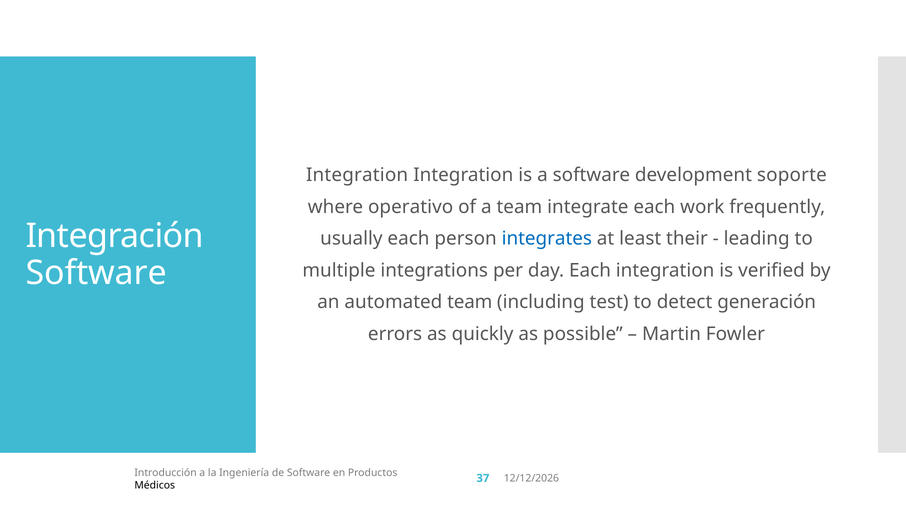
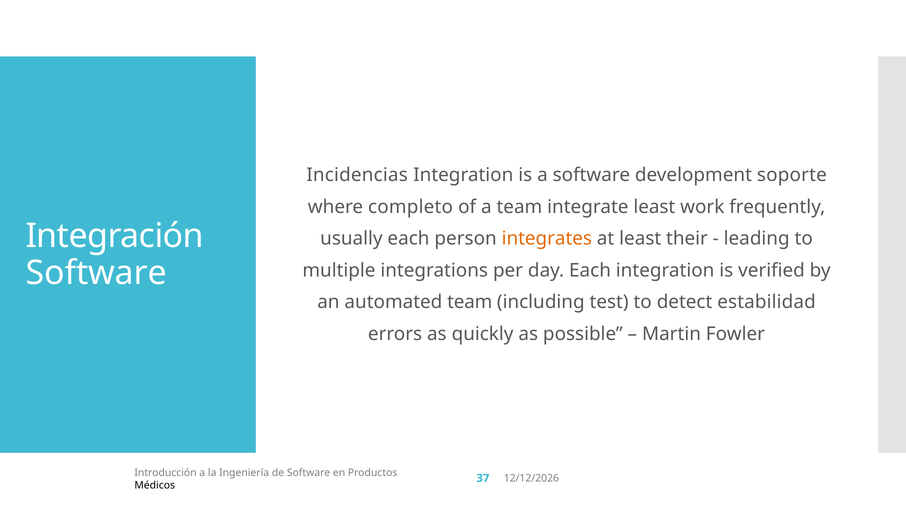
Integration at (357, 175): Integration -> Incidencias
operativo: operativo -> completo
integrate each: each -> least
integrates colour: blue -> orange
generación: generación -> estabilidad
